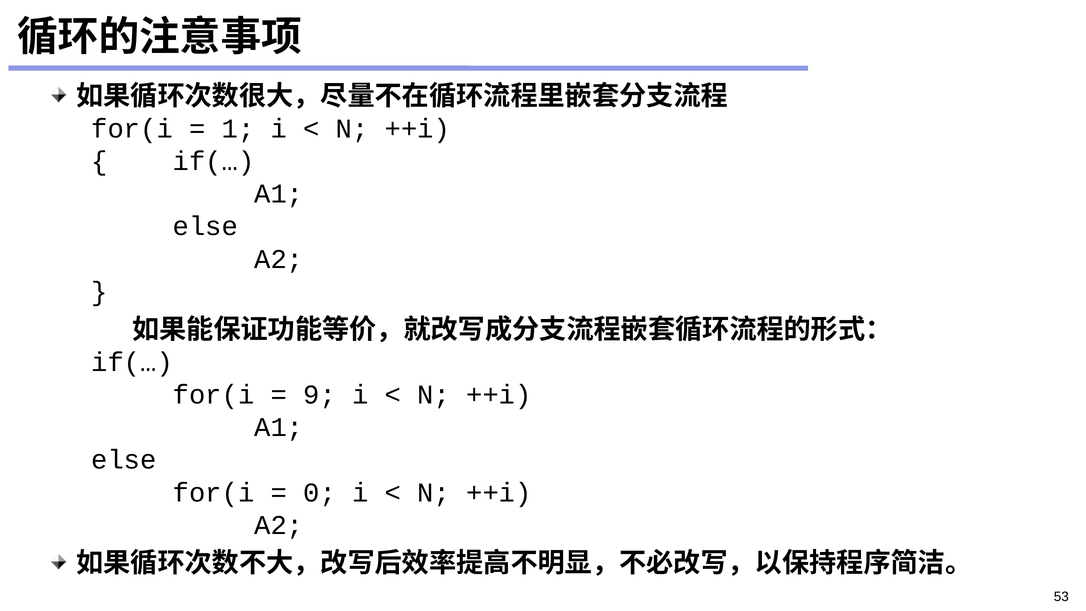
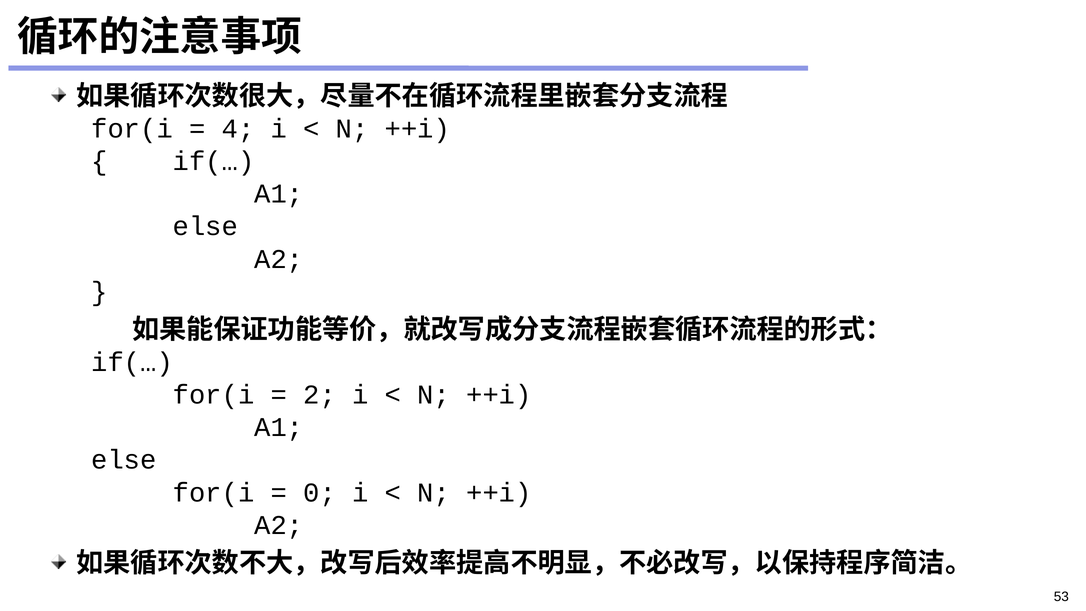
1: 1 -> 4
9: 9 -> 2
